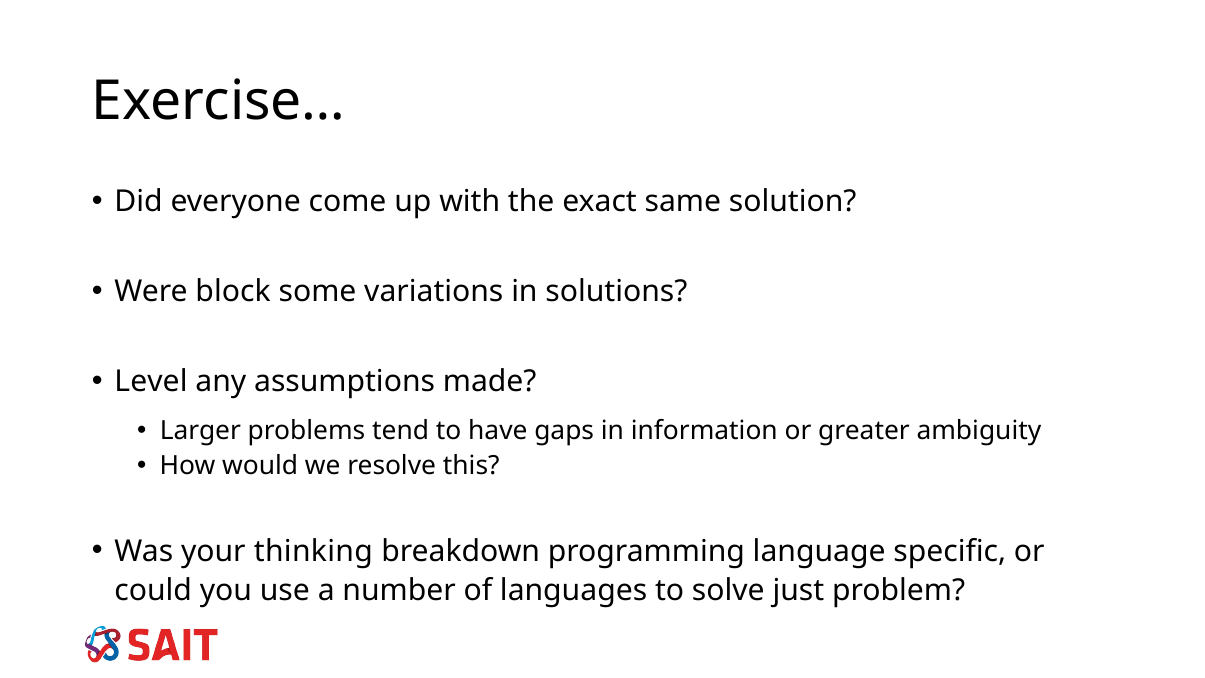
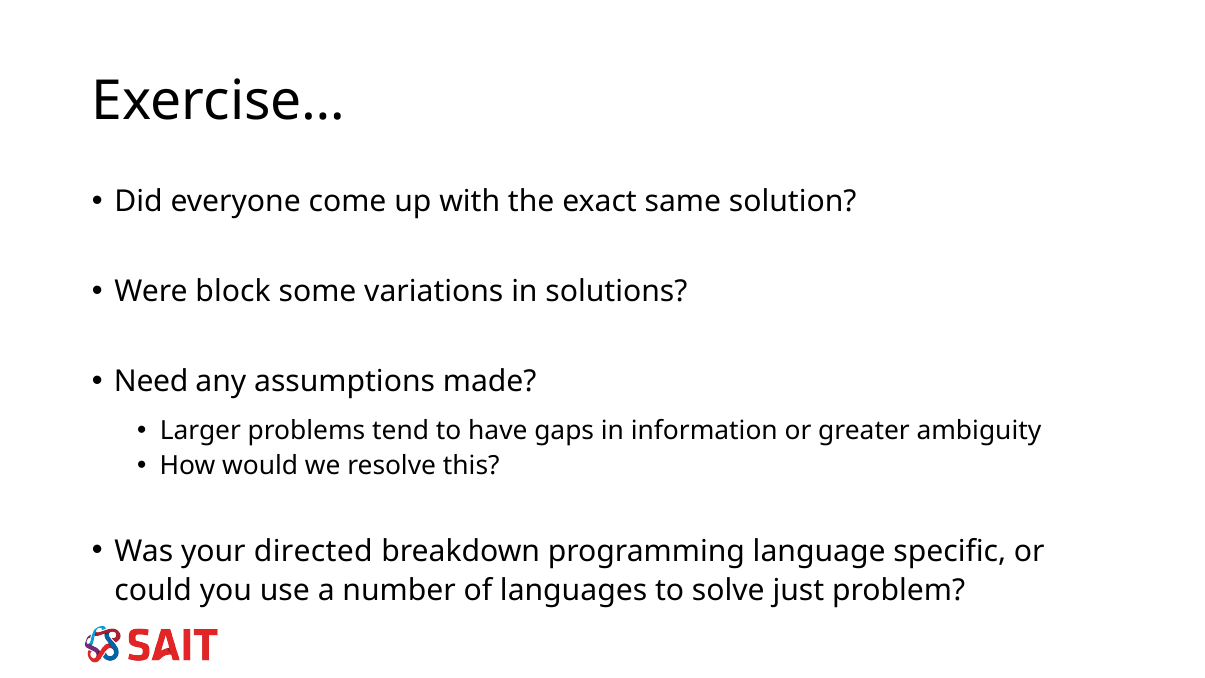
Level: Level -> Need
thinking: thinking -> directed
